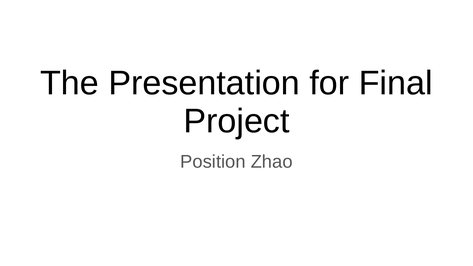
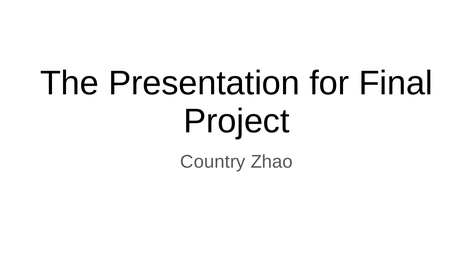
Position: Position -> Country
